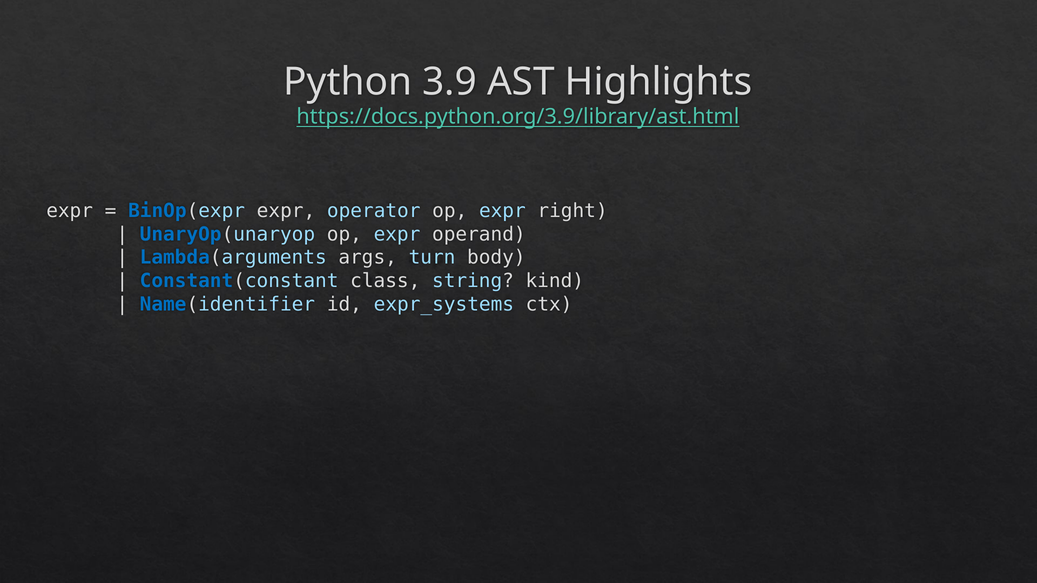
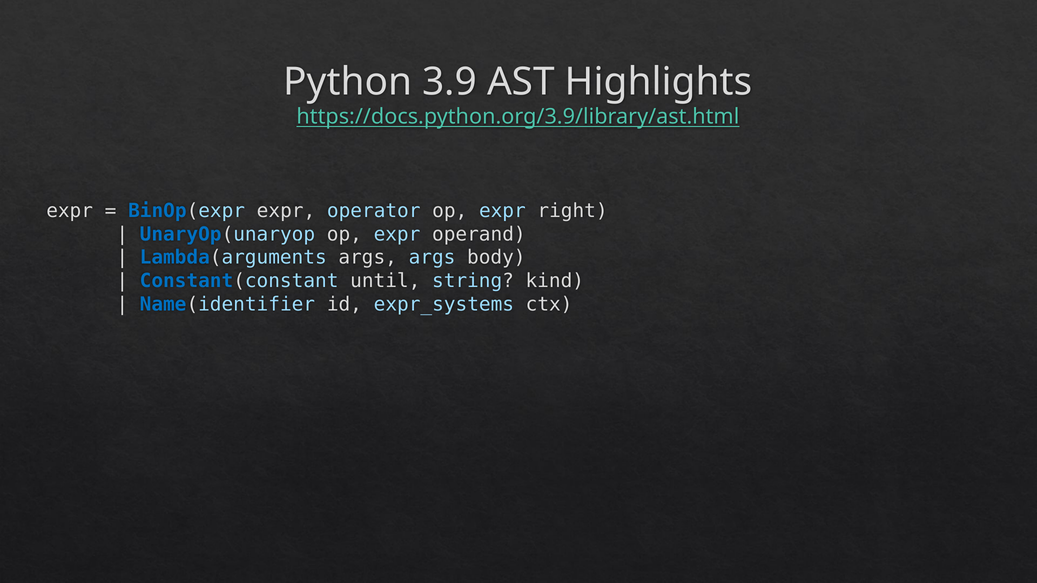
args turn: turn -> args
class: class -> until
